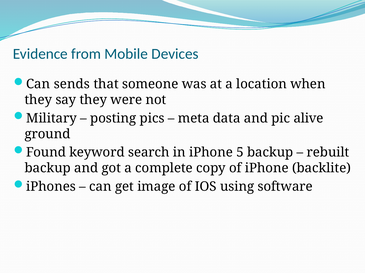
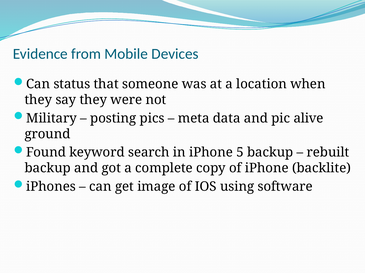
sends: sends -> status
